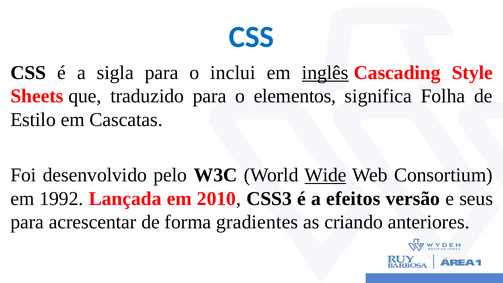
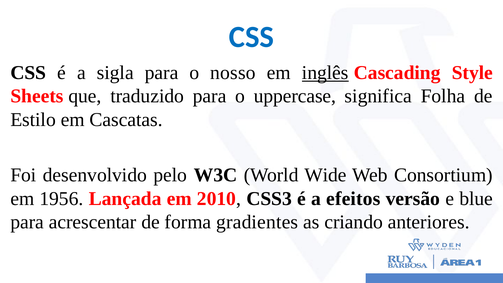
inclui: inclui -> nosso
elementos: elementos -> uppercase
Wide underline: present -> none
1992: 1992 -> 1956
seus: seus -> blue
